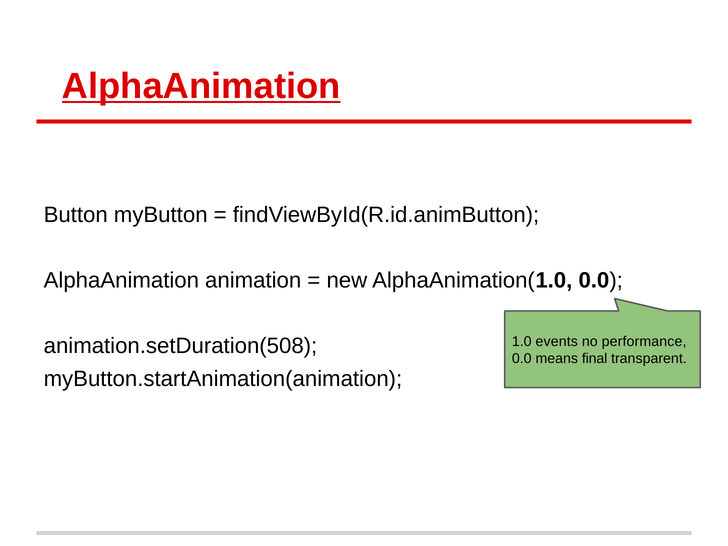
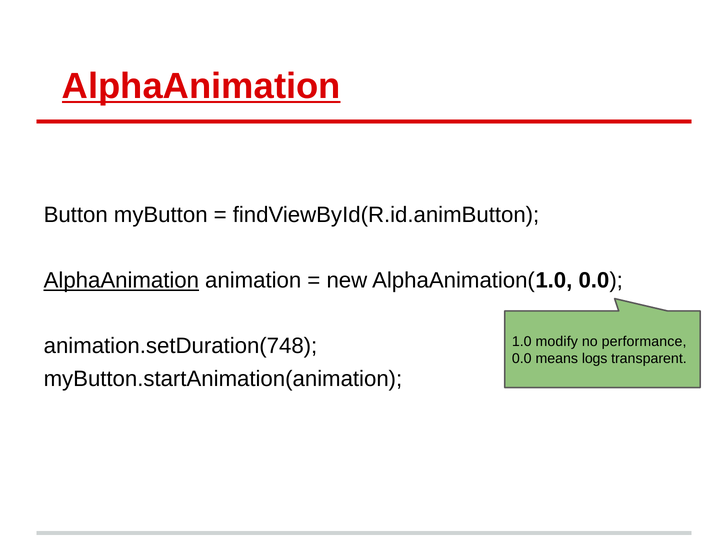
AlphaAnimation at (121, 281) underline: none -> present
events: events -> modify
animation.setDuration(508: animation.setDuration(508 -> animation.setDuration(748
final: final -> logs
